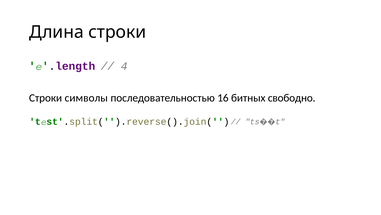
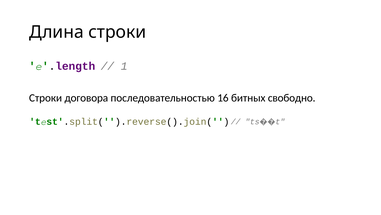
4: 4 -> 1
символы: символы -> договора
